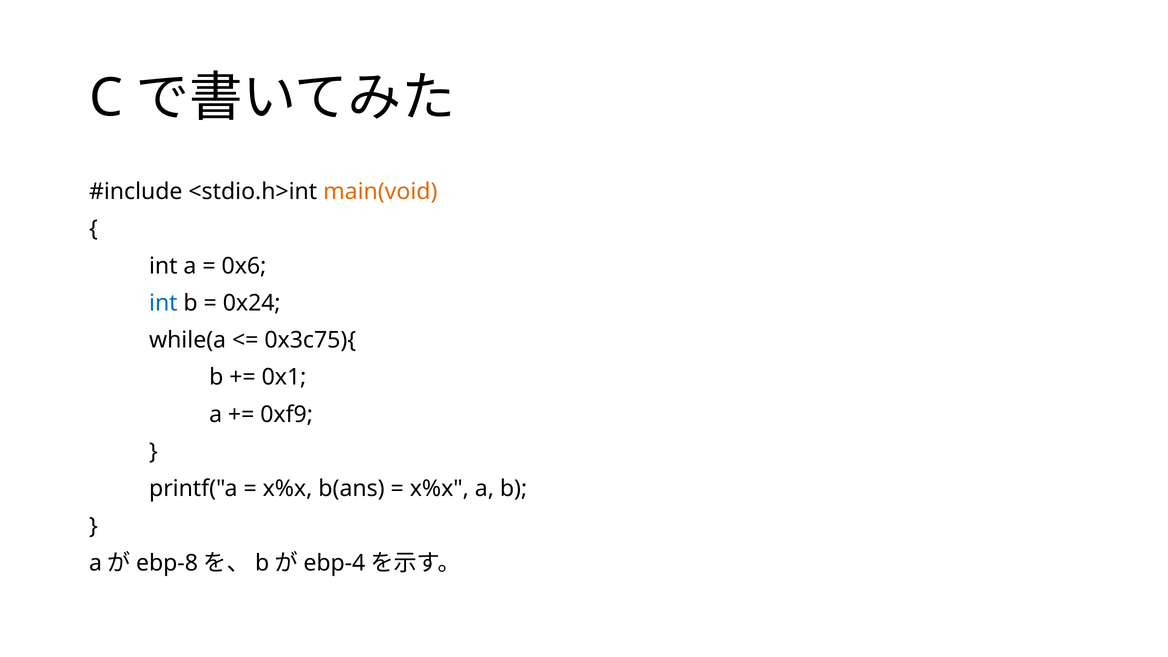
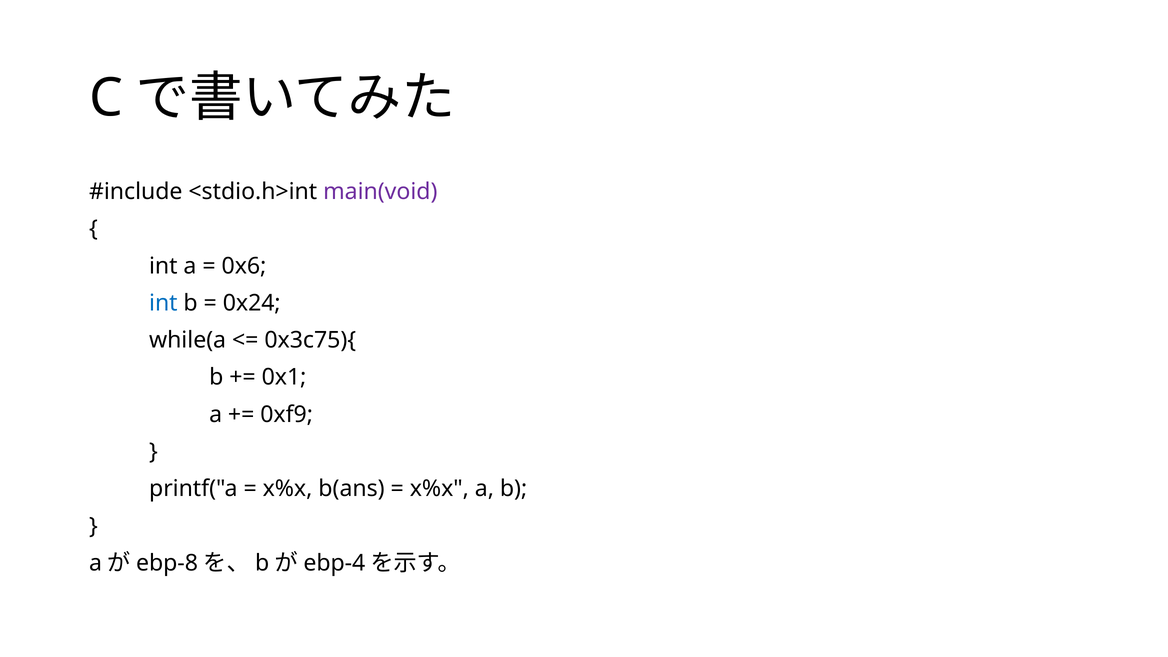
main(void colour: orange -> purple
